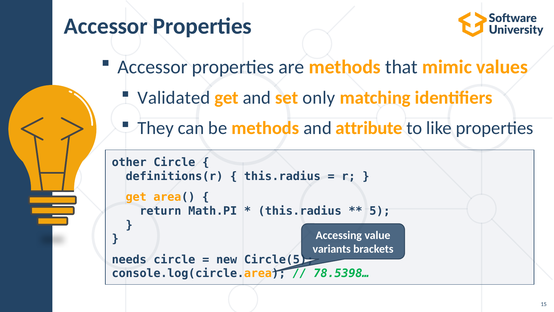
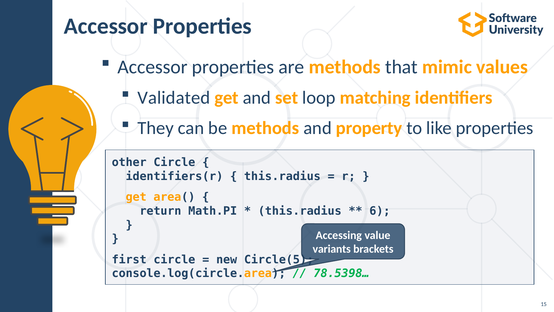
only: only -> loop
attribute: attribute -> property
definitions(r: definitions(r -> identifiers(r
5: 5 -> 6
needs: needs -> first
